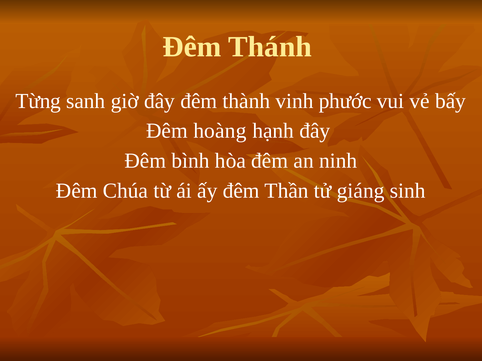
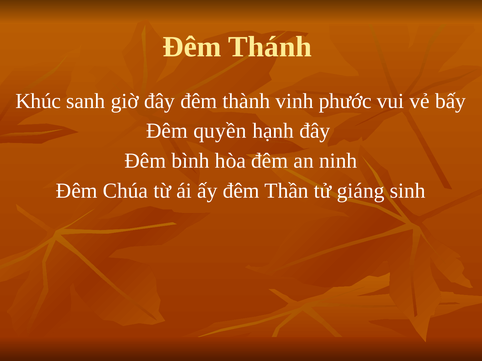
Từng: Từng -> Khúc
hoàng: hoàng -> quyền
